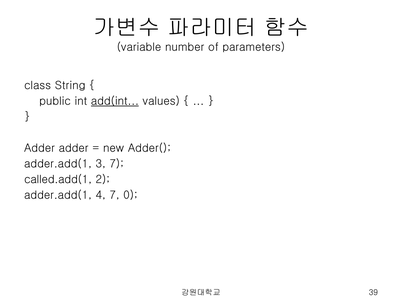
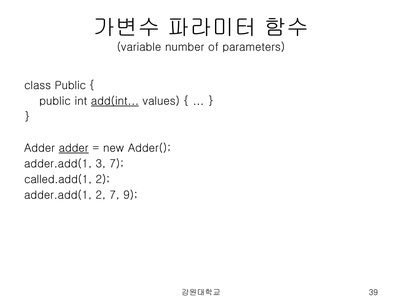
class String: String -> Public
adder at (74, 148) underline: none -> present
adder.add(1 4: 4 -> 2
0: 0 -> 9
